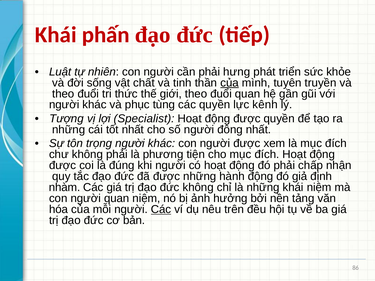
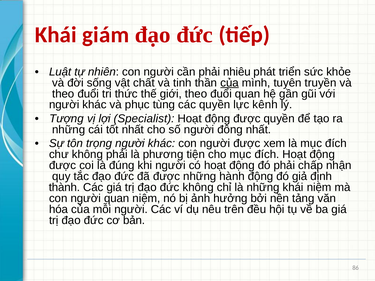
phấn: phấn -> giám
hưng: hưng -> nhiêu
nhàm: nhàm -> thành
Các at (161, 210) underline: present -> none
